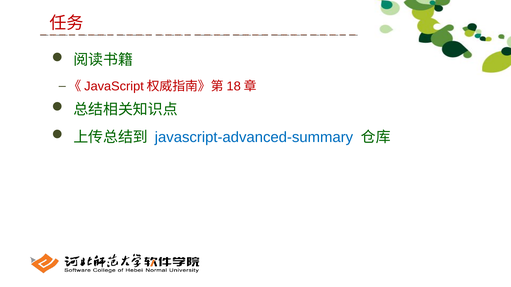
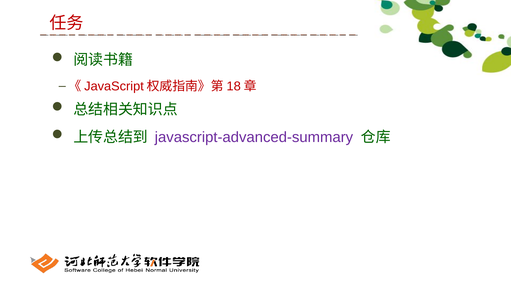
javascript-advanced-summary colour: blue -> purple
